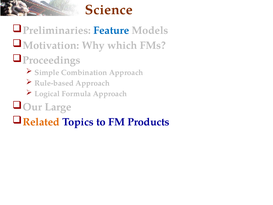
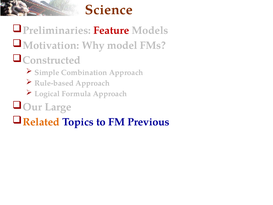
Feature colour: blue -> red
which: which -> model
Proceedings: Proceedings -> Constructed
Products: Products -> Previous
